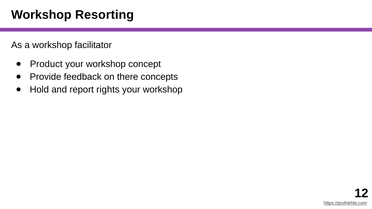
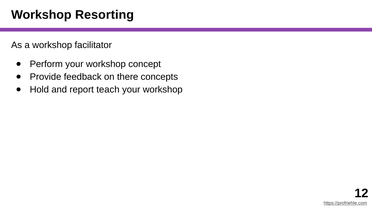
Product: Product -> Perform
rights: rights -> teach
